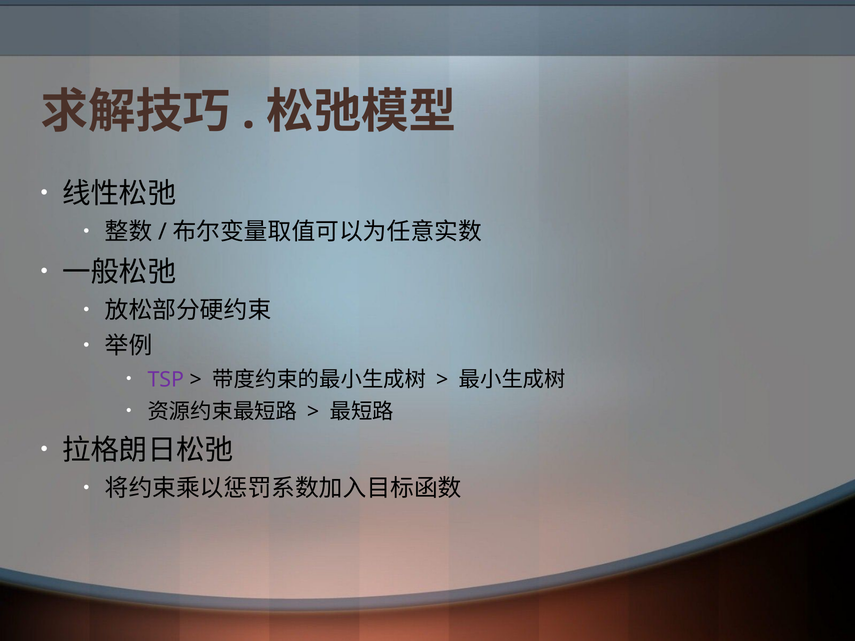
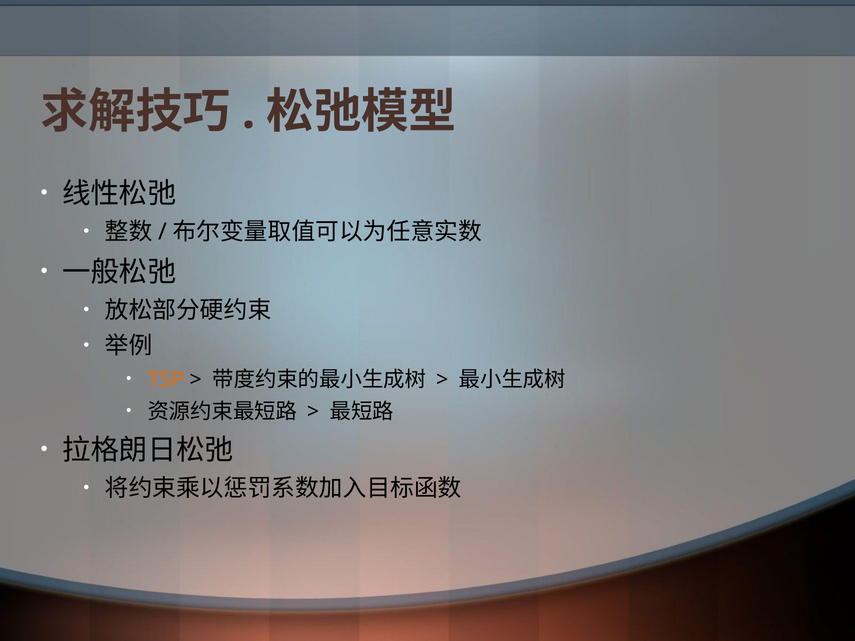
TSP colour: purple -> orange
